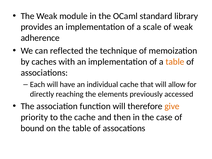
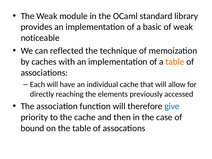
scale: scale -> basic
adherence: adherence -> noticeable
give colour: orange -> blue
